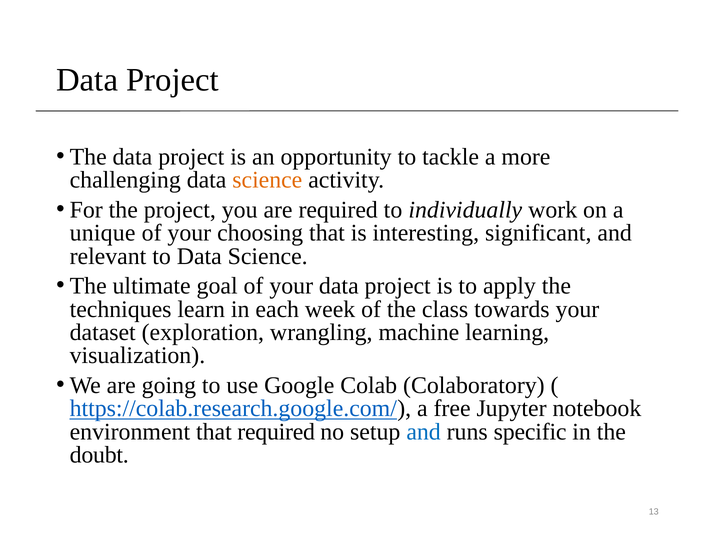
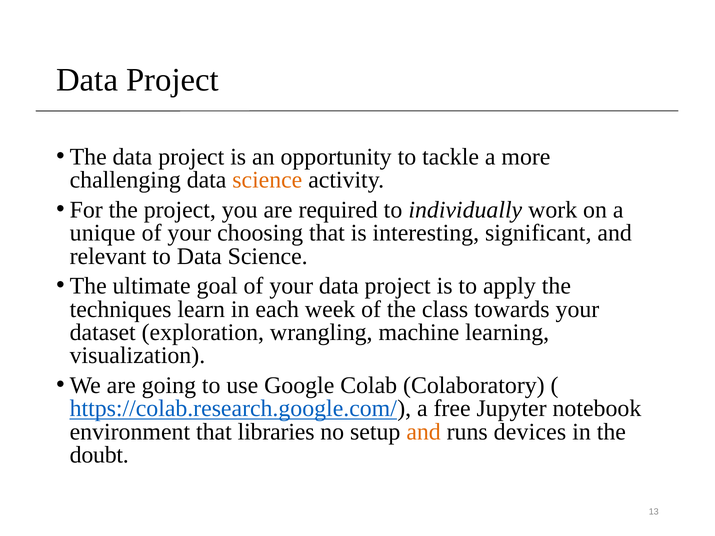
that required: required -> libraries
and at (424, 432) colour: blue -> orange
specific: specific -> devices
